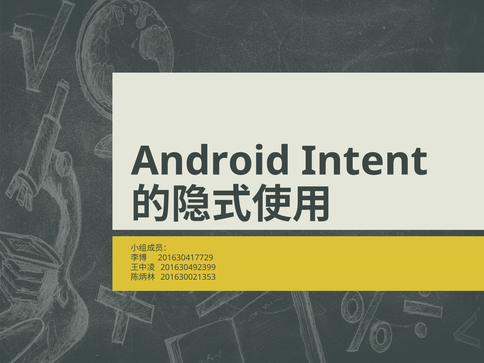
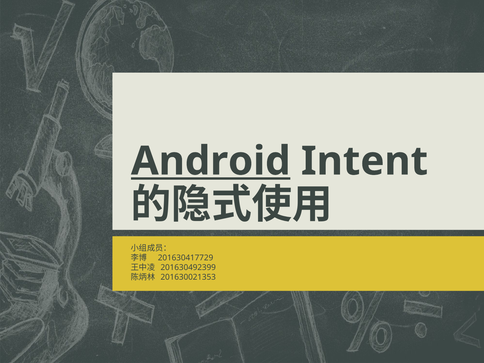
Android underline: none -> present
